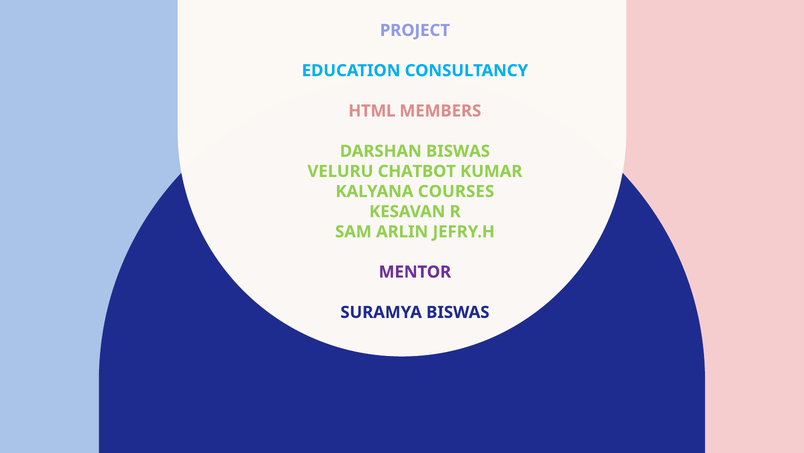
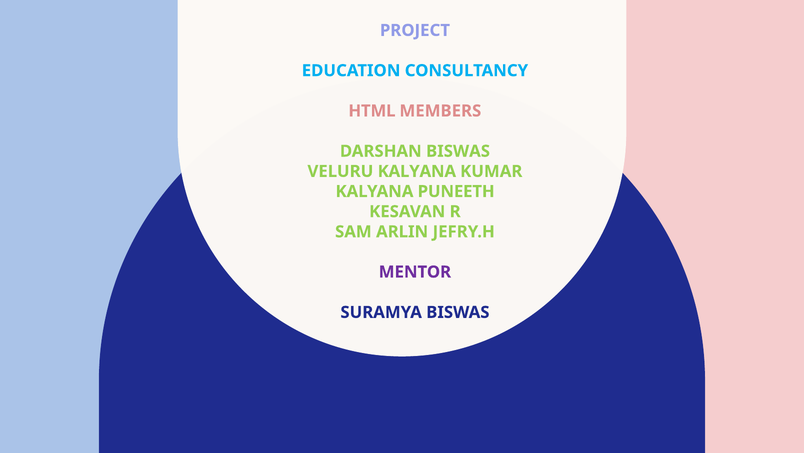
VELURU CHATBOT: CHATBOT -> KALYANA
COURSES: COURSES -> PUNEETH
